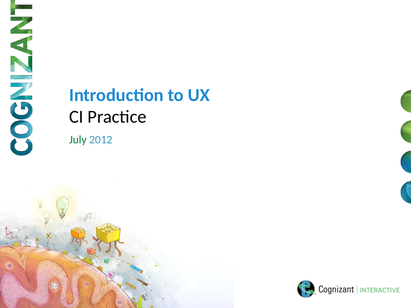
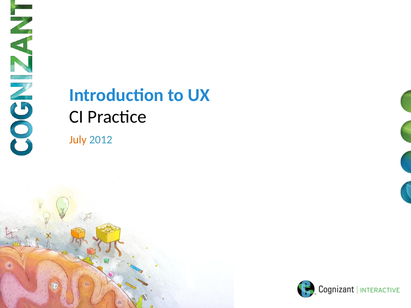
July colour: green -> orange
